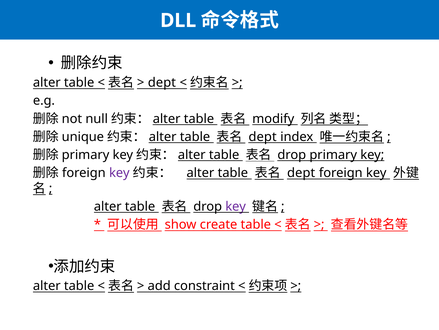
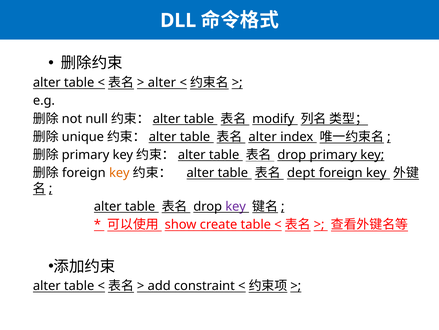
dept at (162, 82): dept -> alter
dept at (263, 137): dept -> alter
key at (119, 173) colour: purple -> orange
